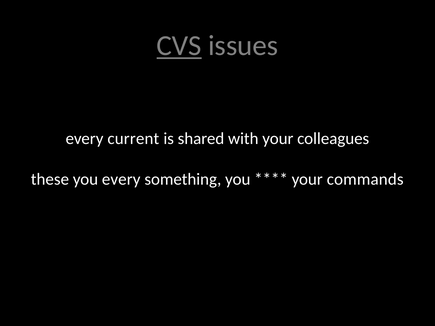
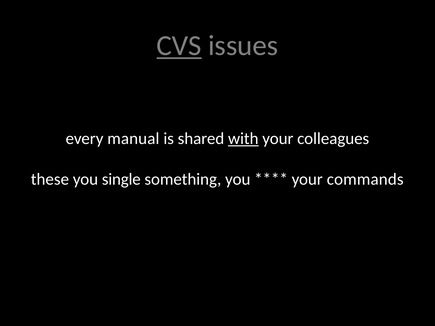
current: current -> manual
with underline: none -> present
you every: every -> single
